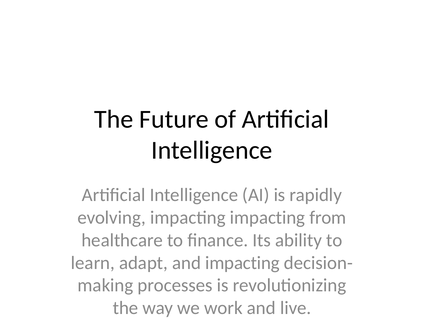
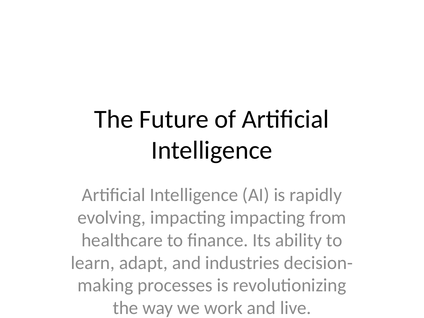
and impacting: impacting -> industries
